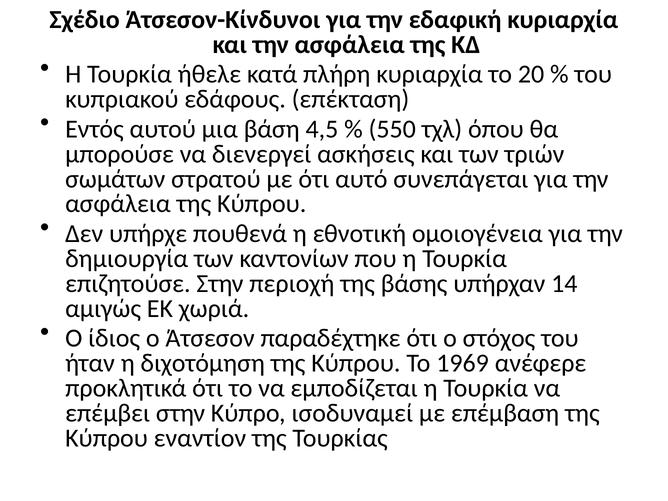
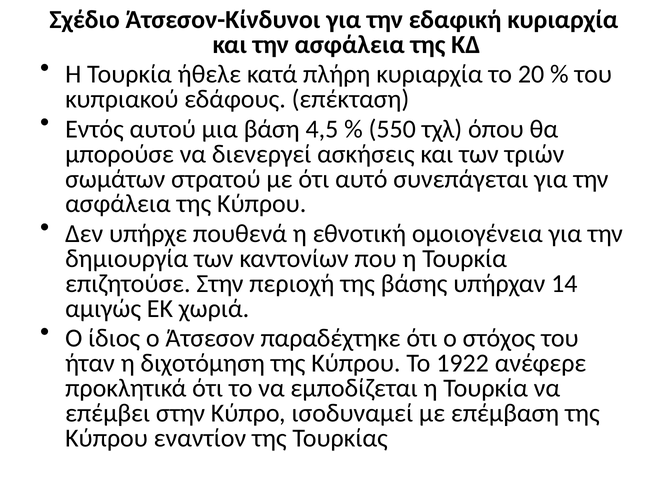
1969: 1969 -> 1922
